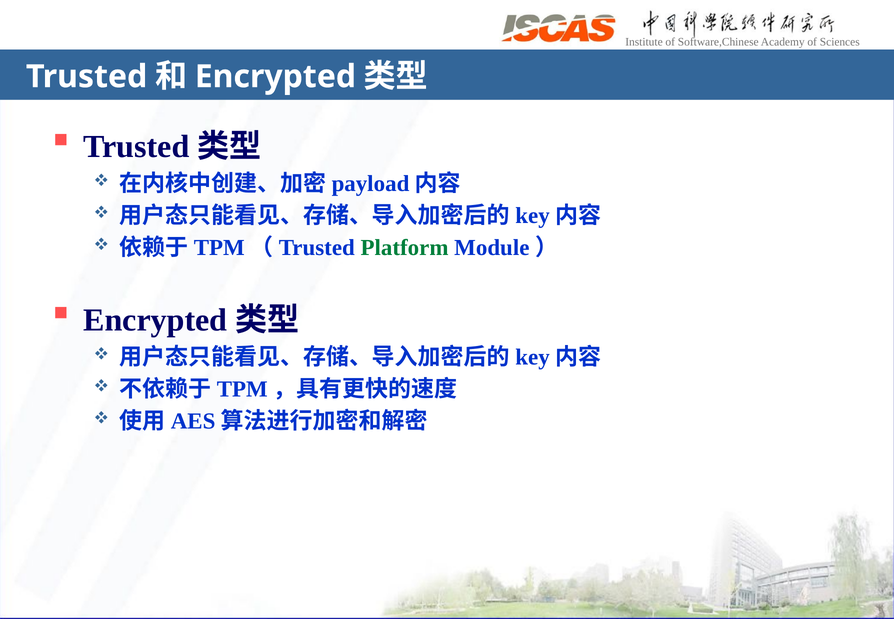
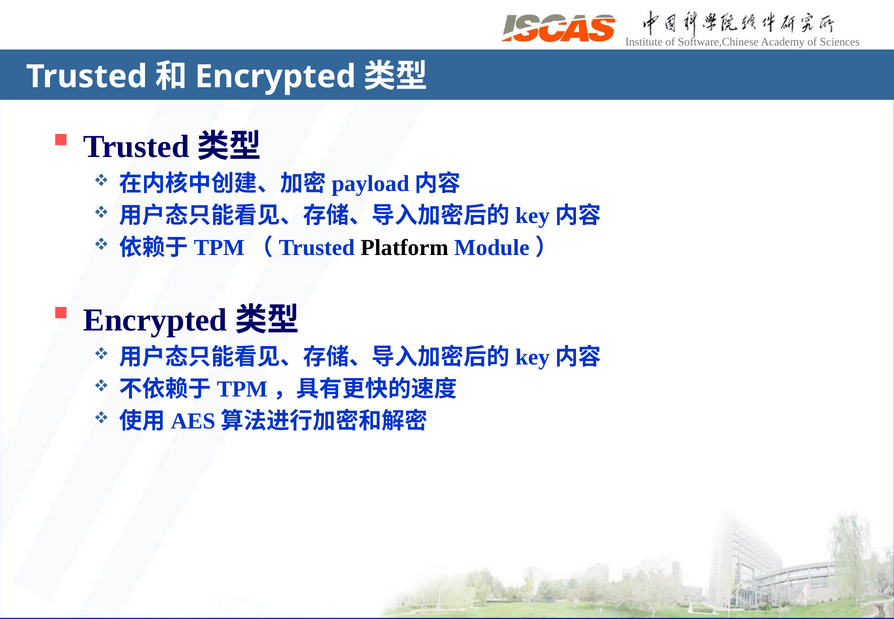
Platform colour: green -> black
